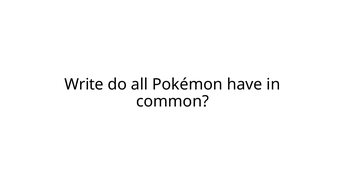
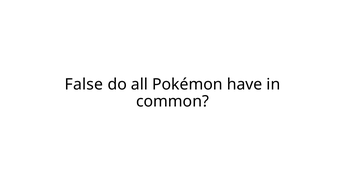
Write: Write -> False
